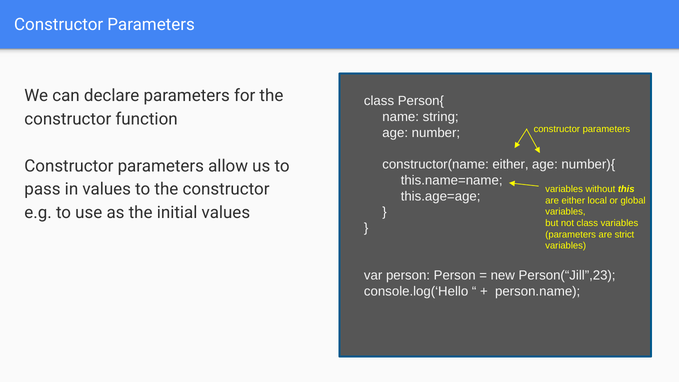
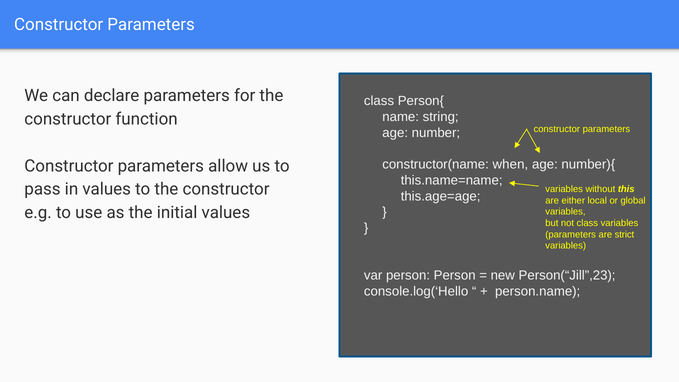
constructor(name either: either -> when
